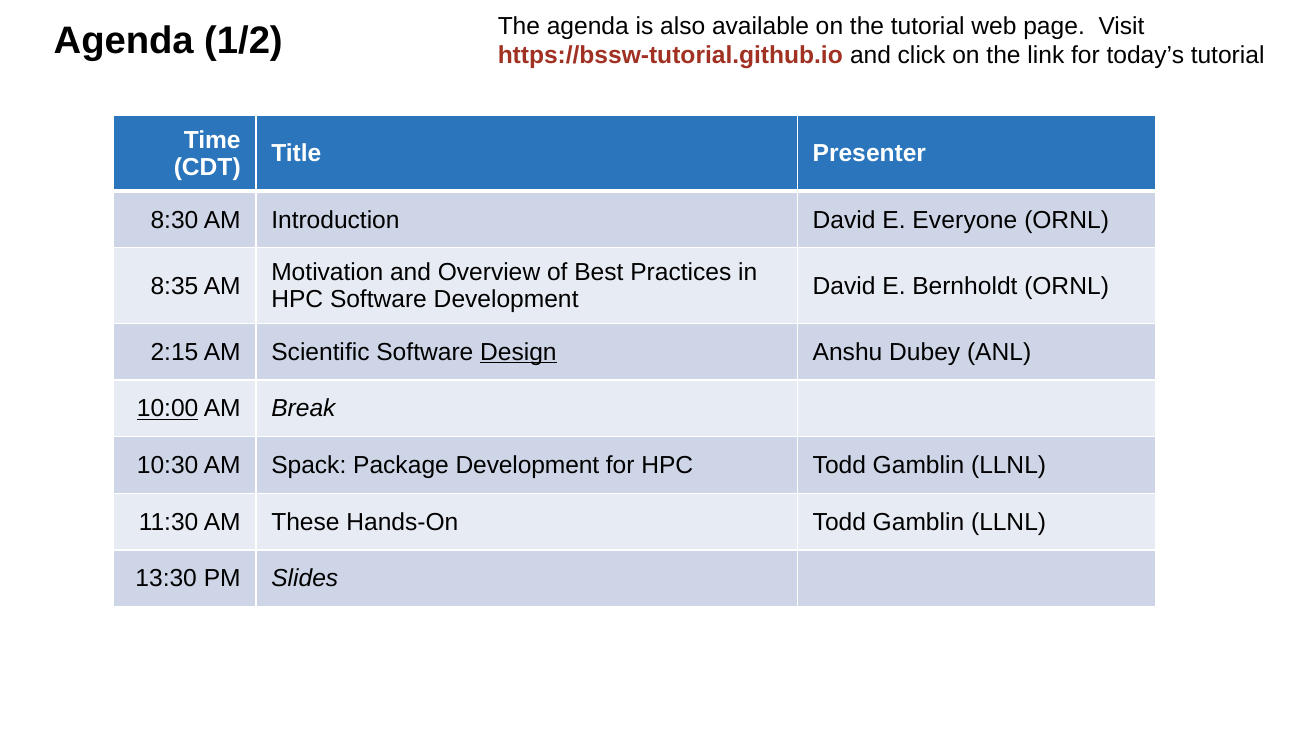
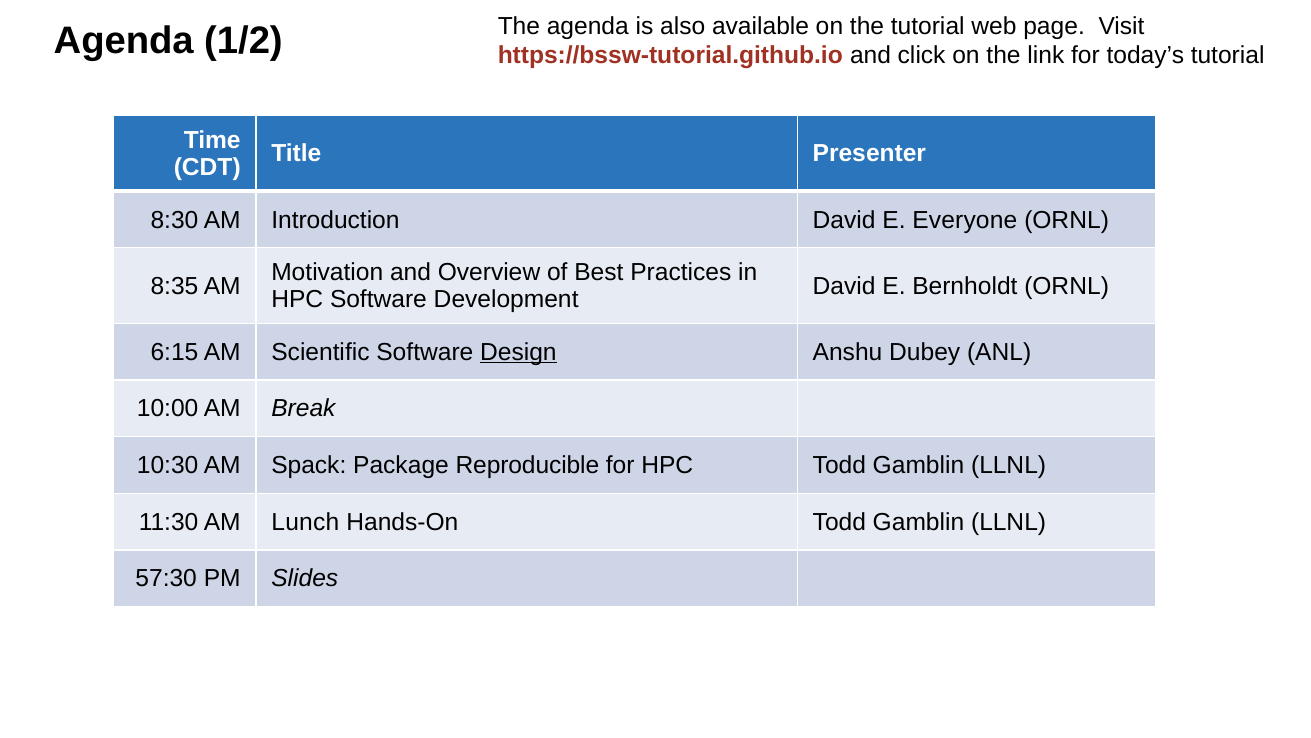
2:15: 2:15 -> 6:15
10:00 underline: present -> none
Package Development: Development -> Reproducible
These: These -> Lunch
13:30: 13:30 -> 57:30
